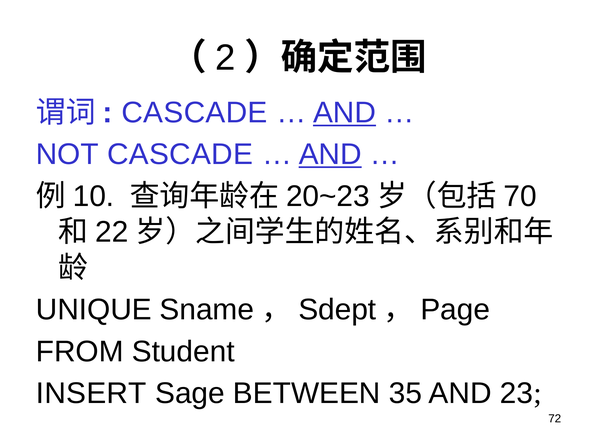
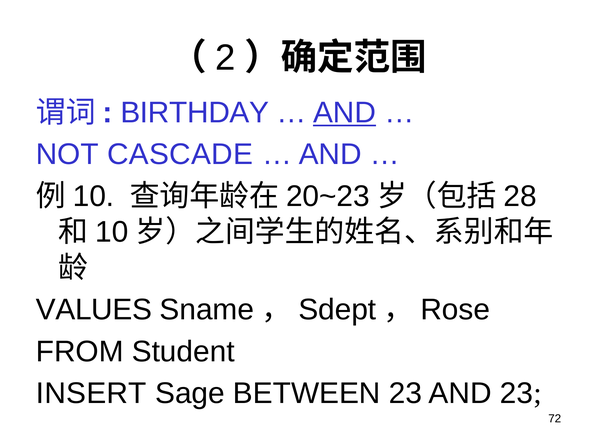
CASCADE at (194, 113): CASCADE -> BIRTHDAY
AND at (330, 154) underline: present -> none
70: 70 -> 28
22 at (112, 232): 22 -> 10
UNIQUE: UNIQUE -> VALUES
Page: Page -> Rose
BETWEEN 35: 35 -> 23
